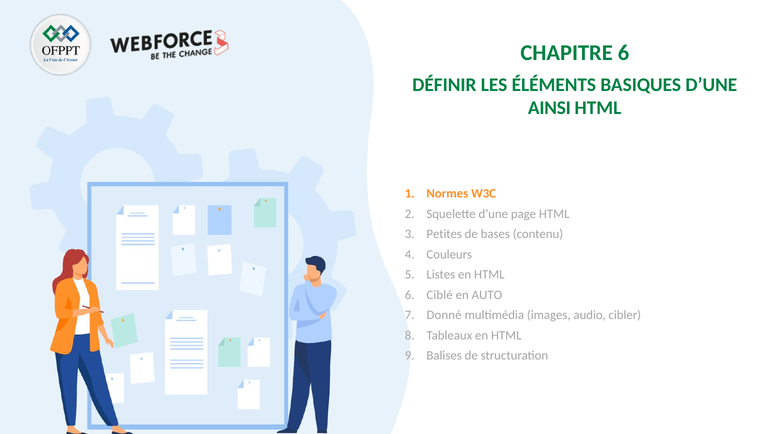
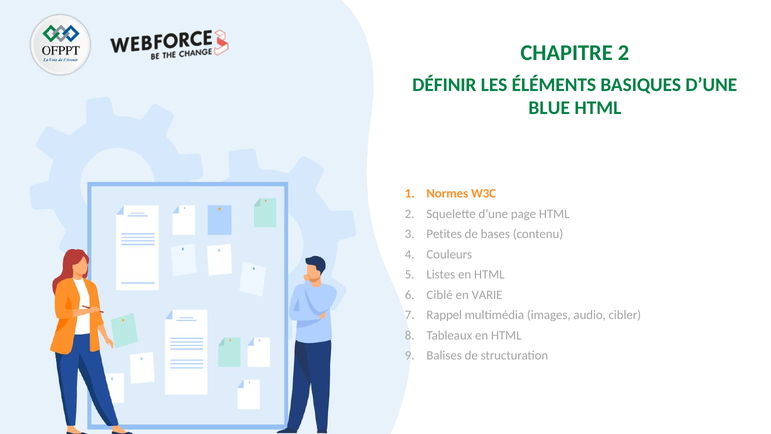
CHAPITRE 6: 6 -> 2
AINSI: AINSI -> BLUE
AUTO: AUTO -> VARIE
Donné: Donné -> Rappel
